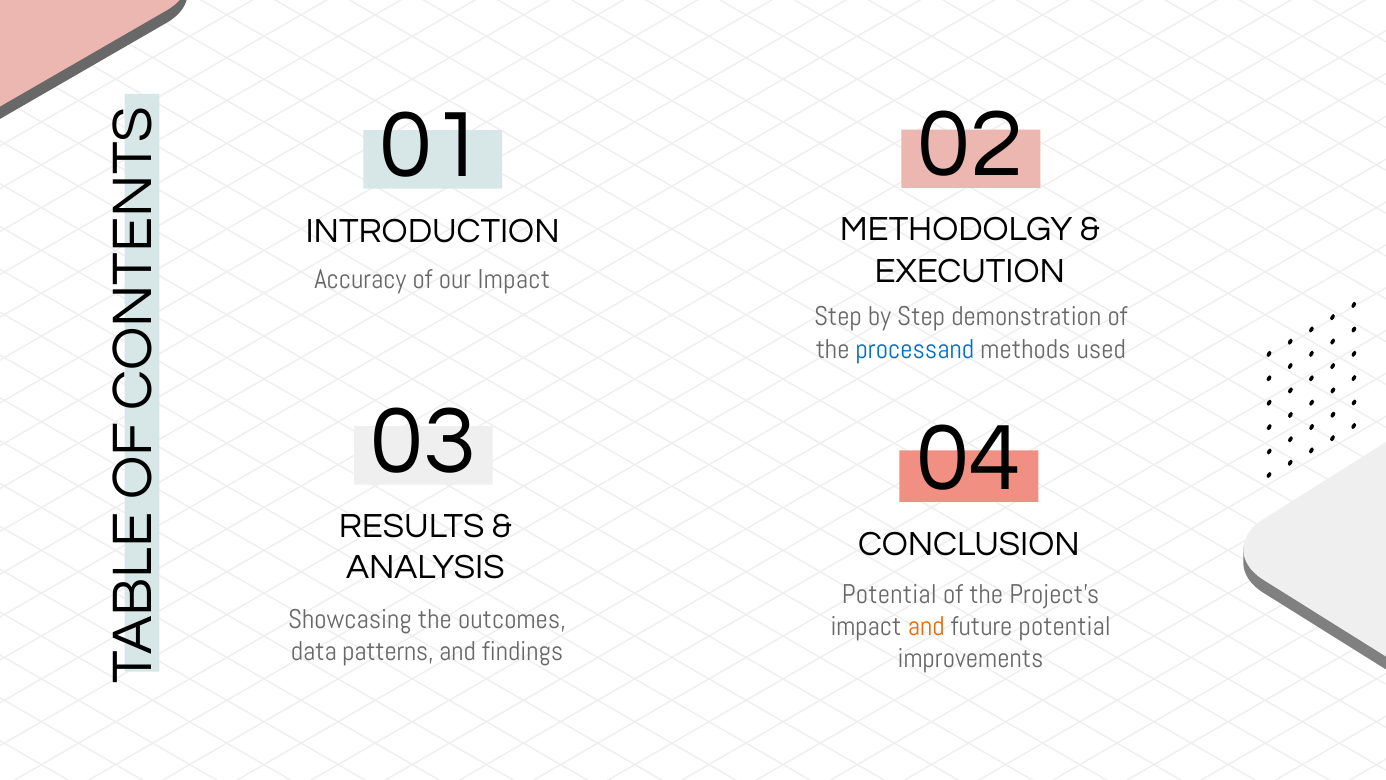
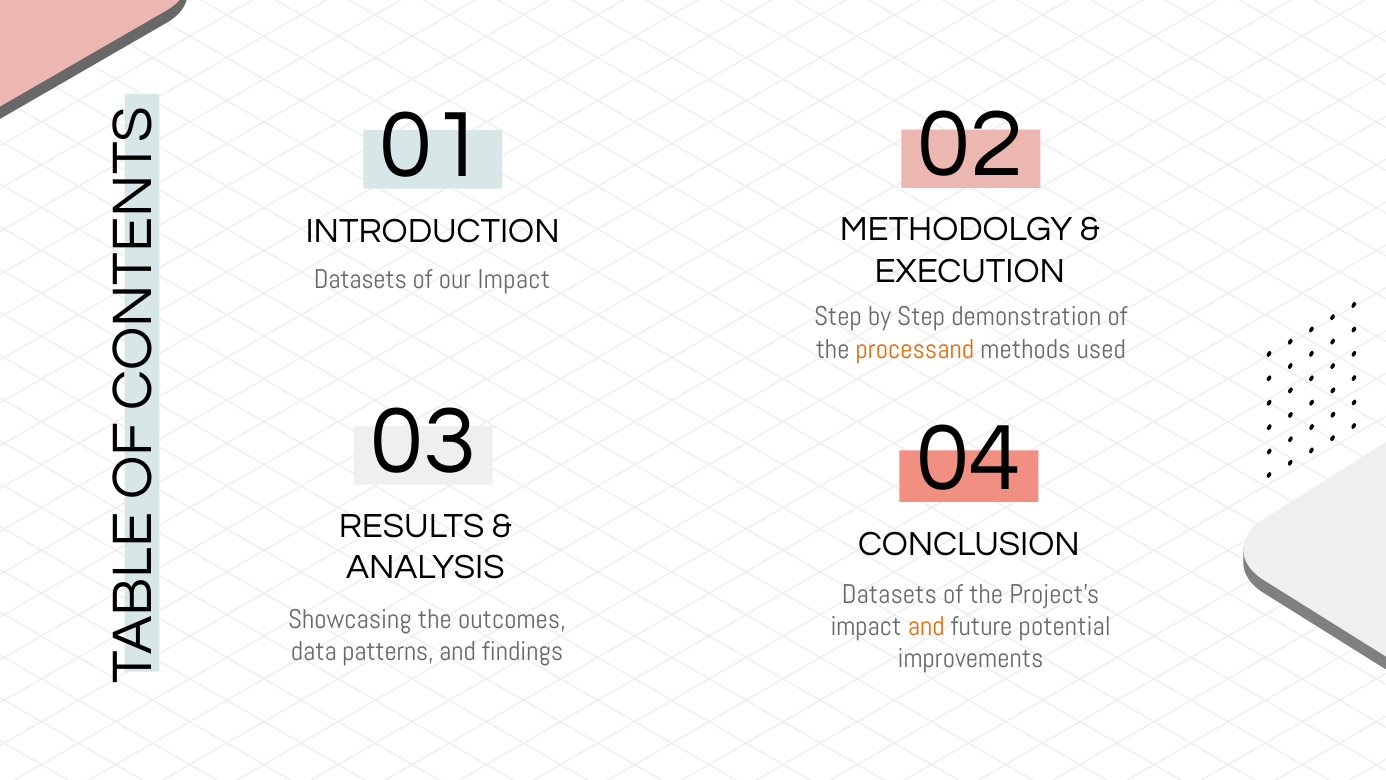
Accuracy at (360, 279): Accuracy -> Datasets
processand colour: blue -> orange
Potential at (889, 594): Potential -> Datasets
